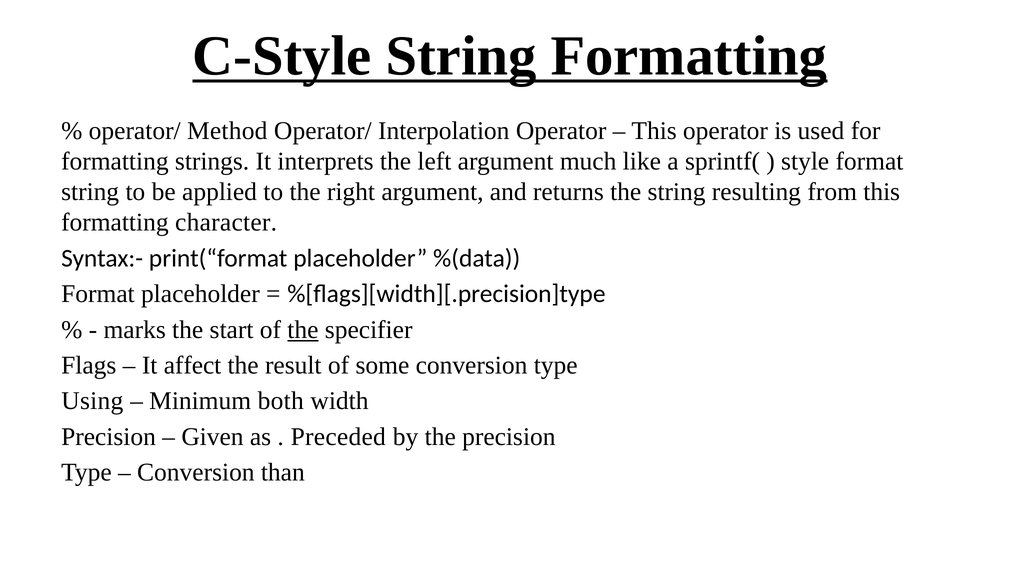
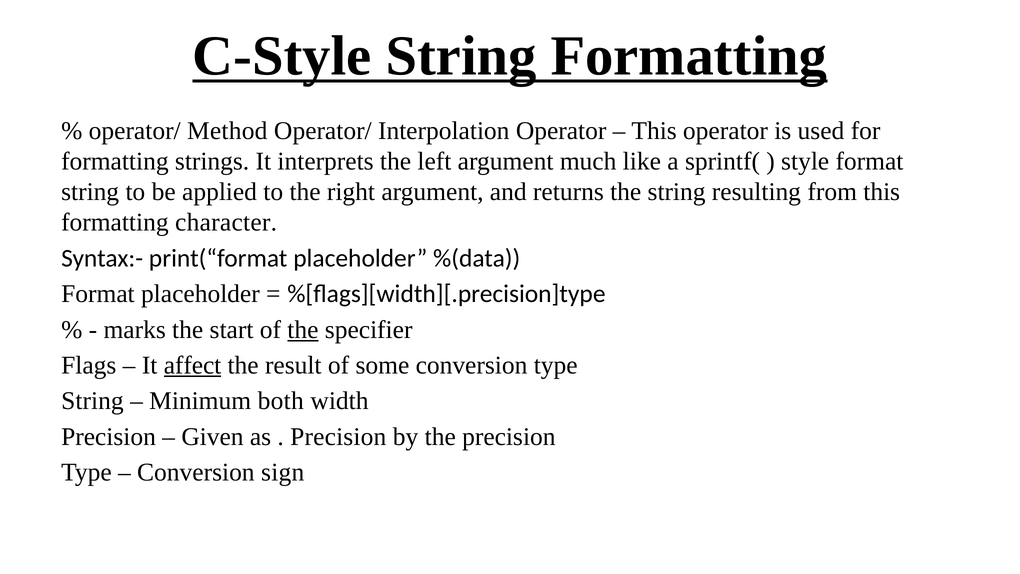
affect underline: none -> present
Using at (92, 401): Using -> String
Preceded at (338, 437): Preceded -> Precision
than: than -> sign
